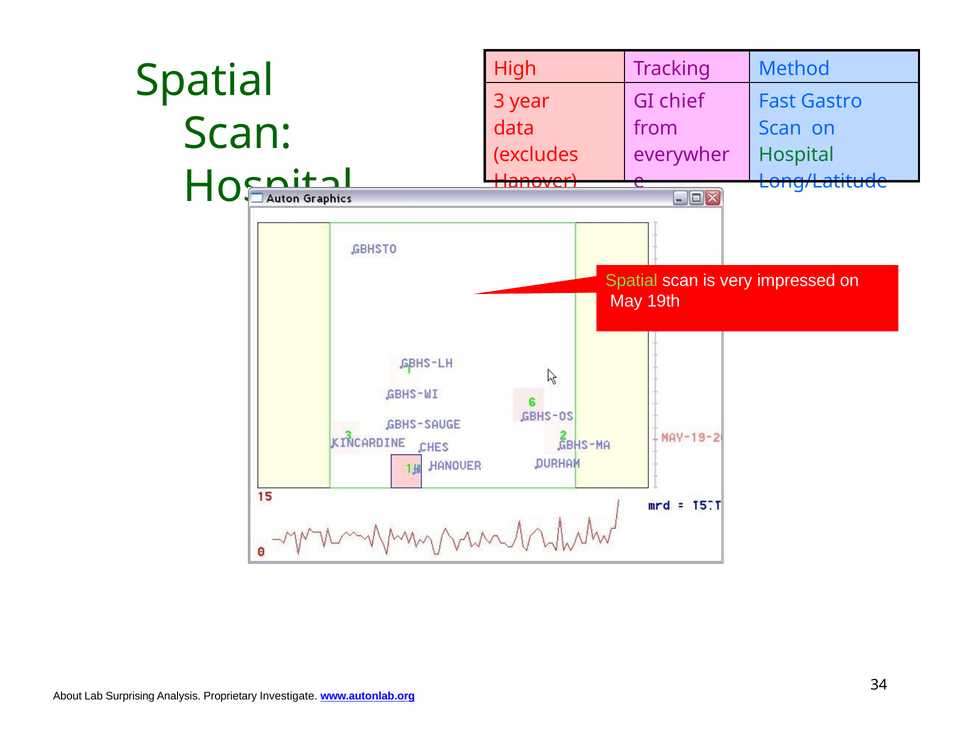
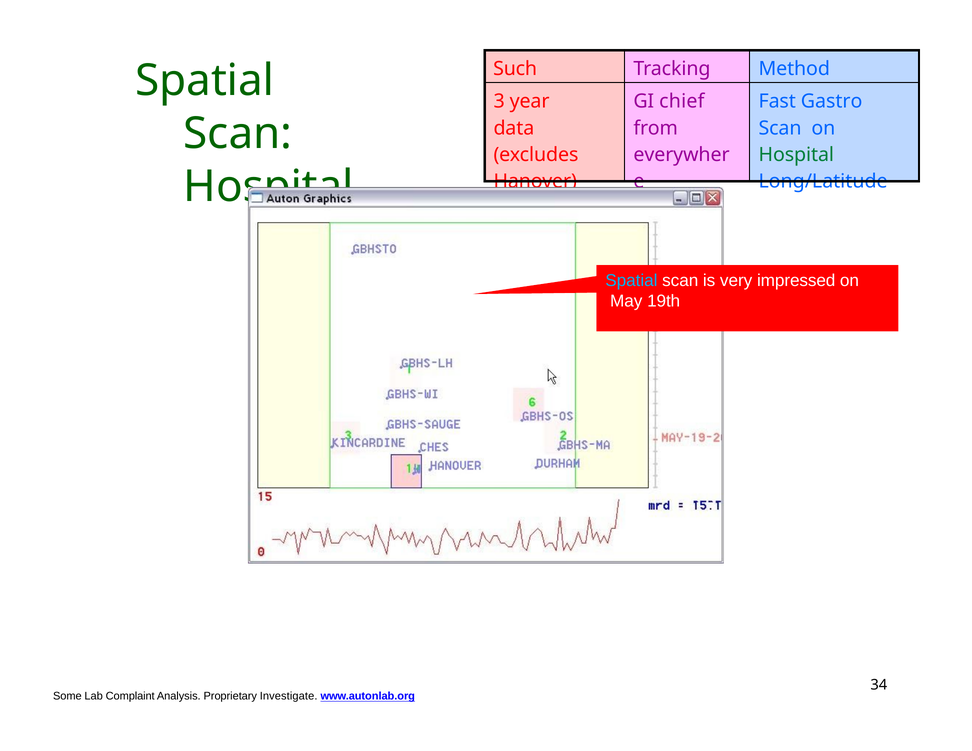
High: High -> Such
Spatial at (631, 280) colour: light green -> light blue
About: About -> Some
Surprising: Surprising -> Complaint
